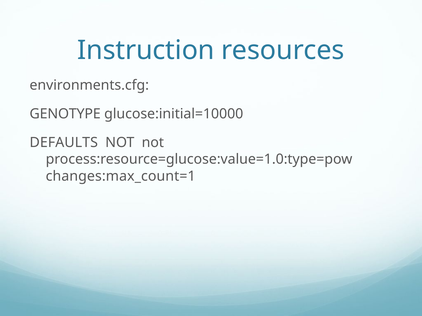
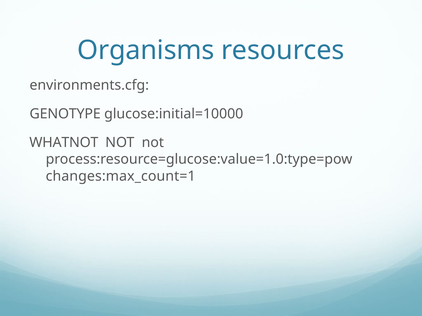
Instruction: Instruction -> Organisms
DEFAULTS: DEFAULTS -> WHATNOT
